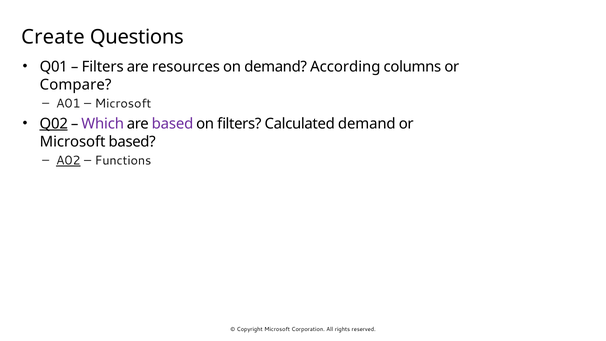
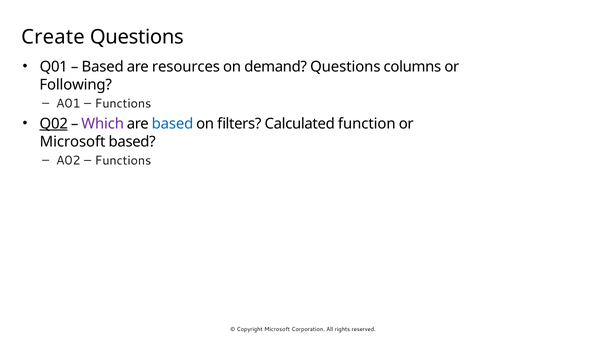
Filters at (103, 67): Filters -> Based
demand According: According -> Questions
Compare: Compare -> Following
Microsoft at (123, 103): Microsoft -> Functions
based at (172, 124) colour: purple -> blue
Calculated demand: demand -> function
A02 underline: present -> none
